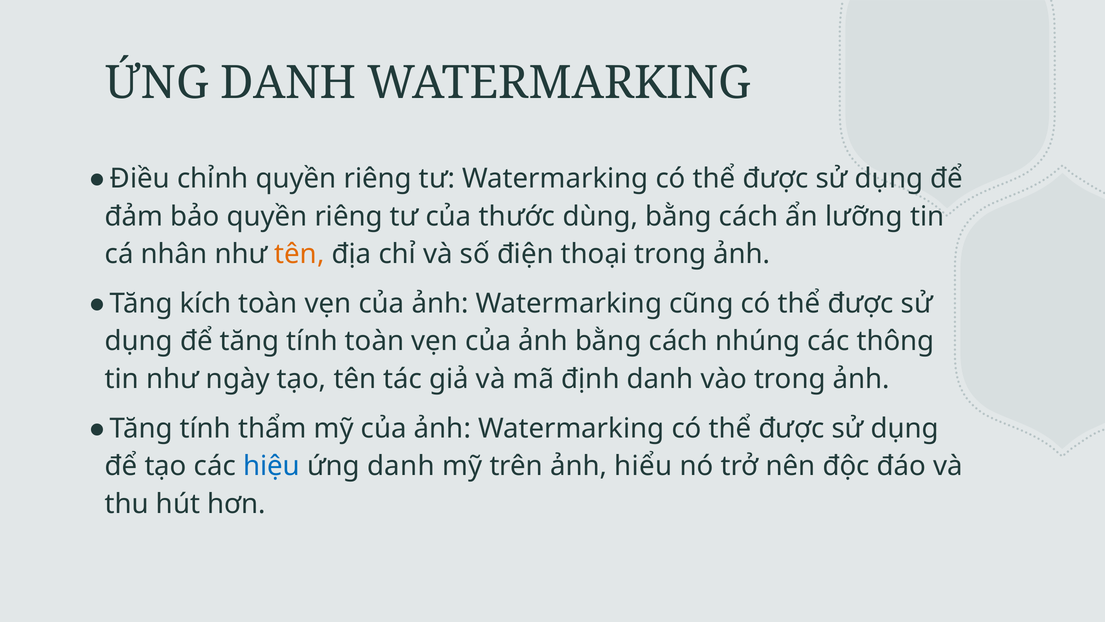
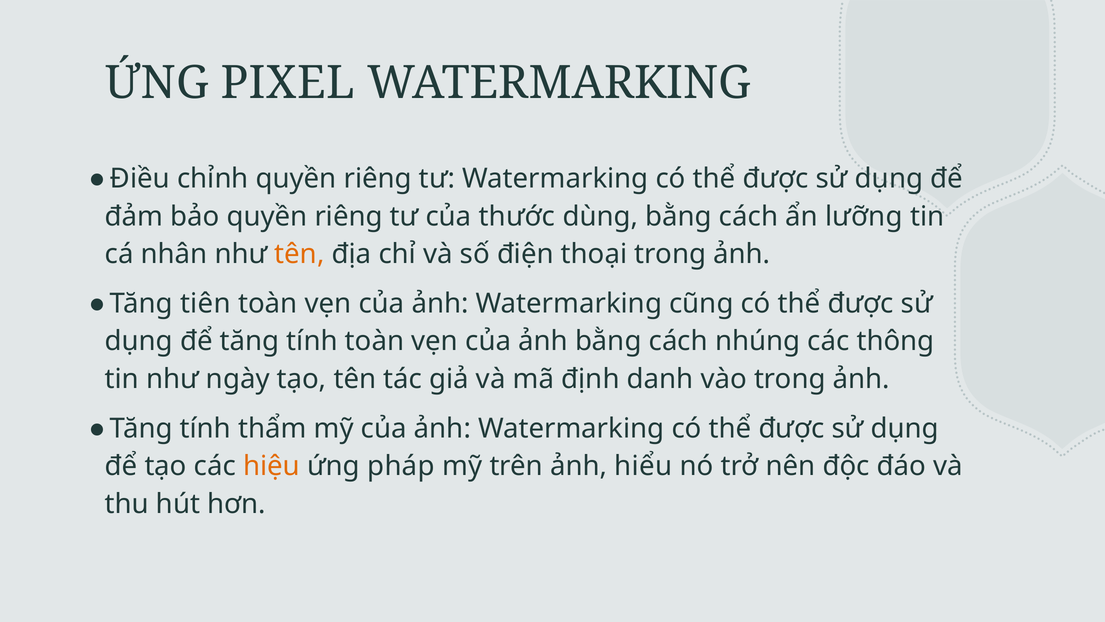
DANH at (288, 83): DANH -> PIXEL
kích: kích -> tiên
hiệu colour: blue -> orange
danh at (401, 466): danh -> pháp
